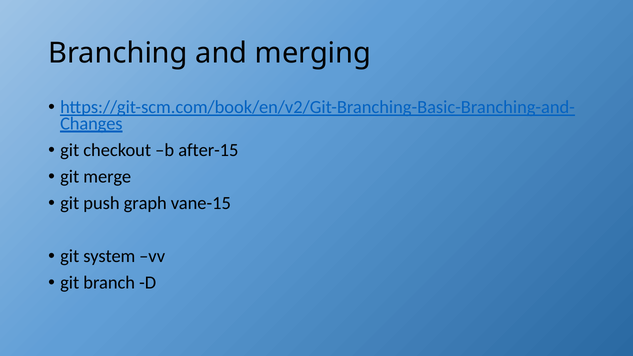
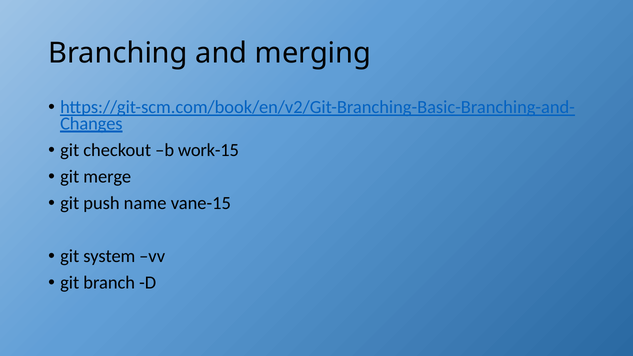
after-15: after-15 -> work-15
graph: graph -> name
